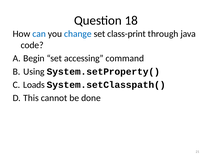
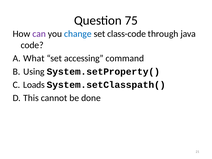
18: 18 -> 75
can colour: blue -> purple
class-print: class-print -> class-code
Begin: Begin -> What
